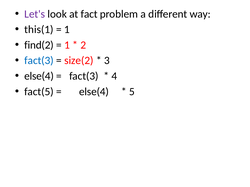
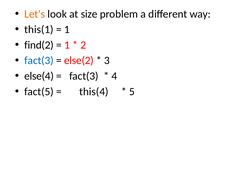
Let's colour: purple -> orange
fact: fact -> size
size(2: size(2 -> else(2
else(4 at (94, 92): else(4 -> this(4
